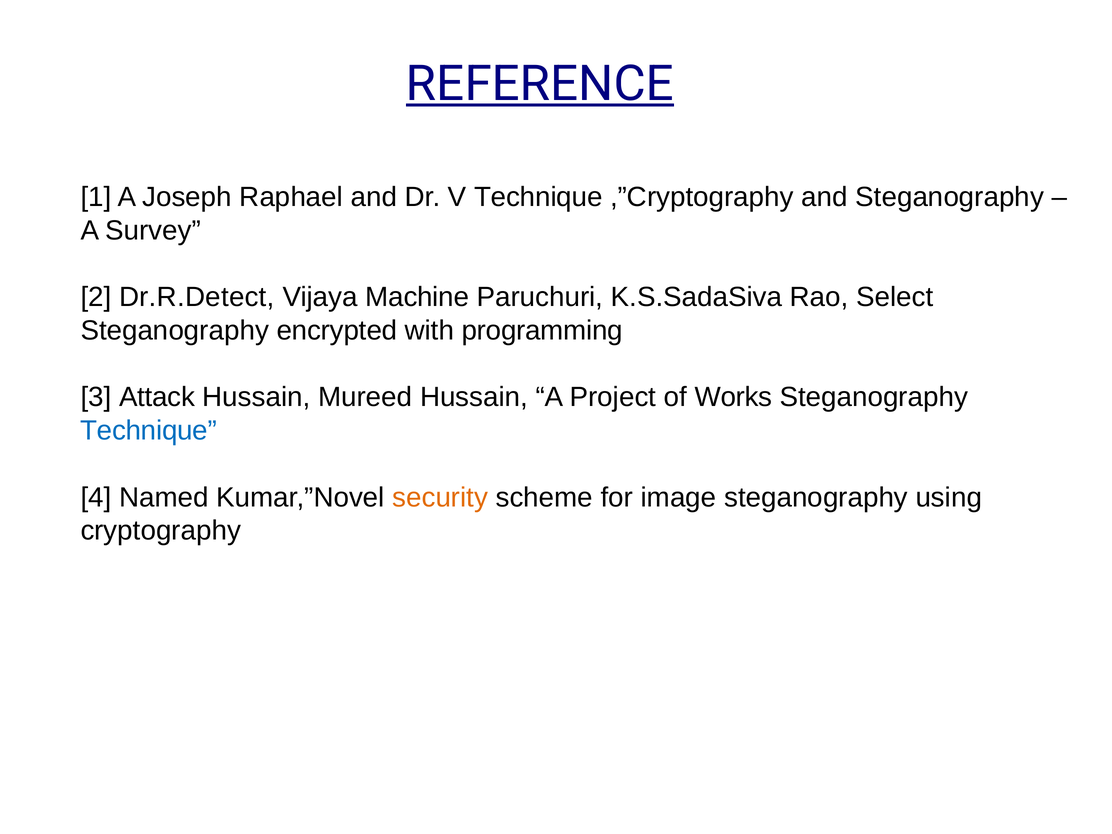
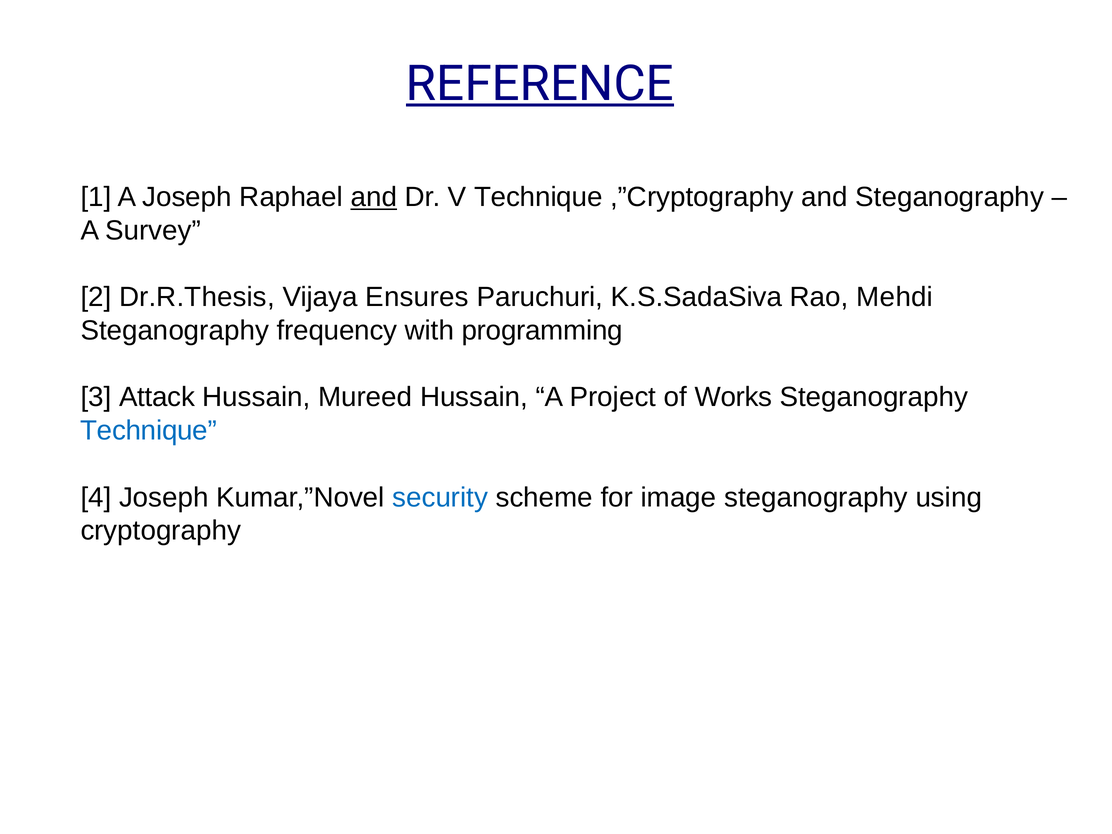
and at (374, 197) underline: none -> present
Dr.R.Detect: Dr.R.Detect -> Dr.R.Thesis
Machine: Machine -> Ensures
Select: Select -> Mehdi
encrypted: encrypted -> frequency
4 Named: Named -> Joseph
security colour: orange -> blue
